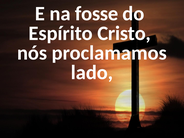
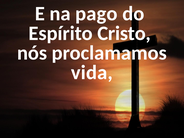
fosse: fosse -> pago
lado: lado -> vida
